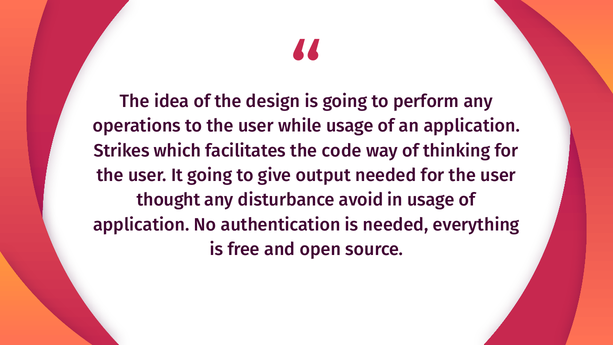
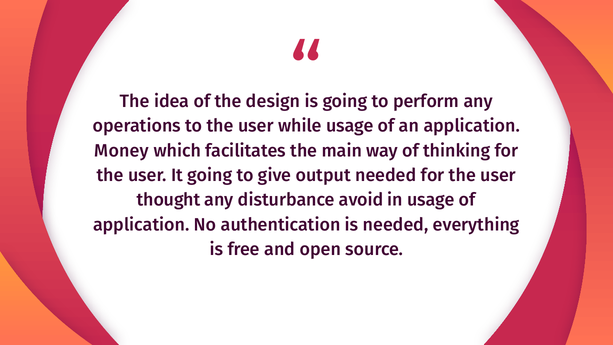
Strikes: Strikes -> Money
code: code -> main
